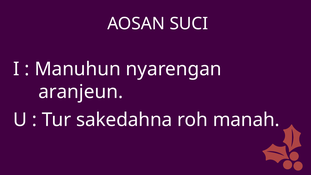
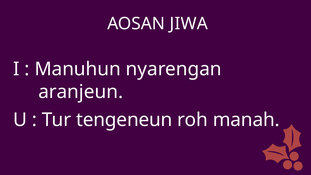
SUCI: SUCI -> JIWA
sakedahna: sakedahna -> tengeneun
